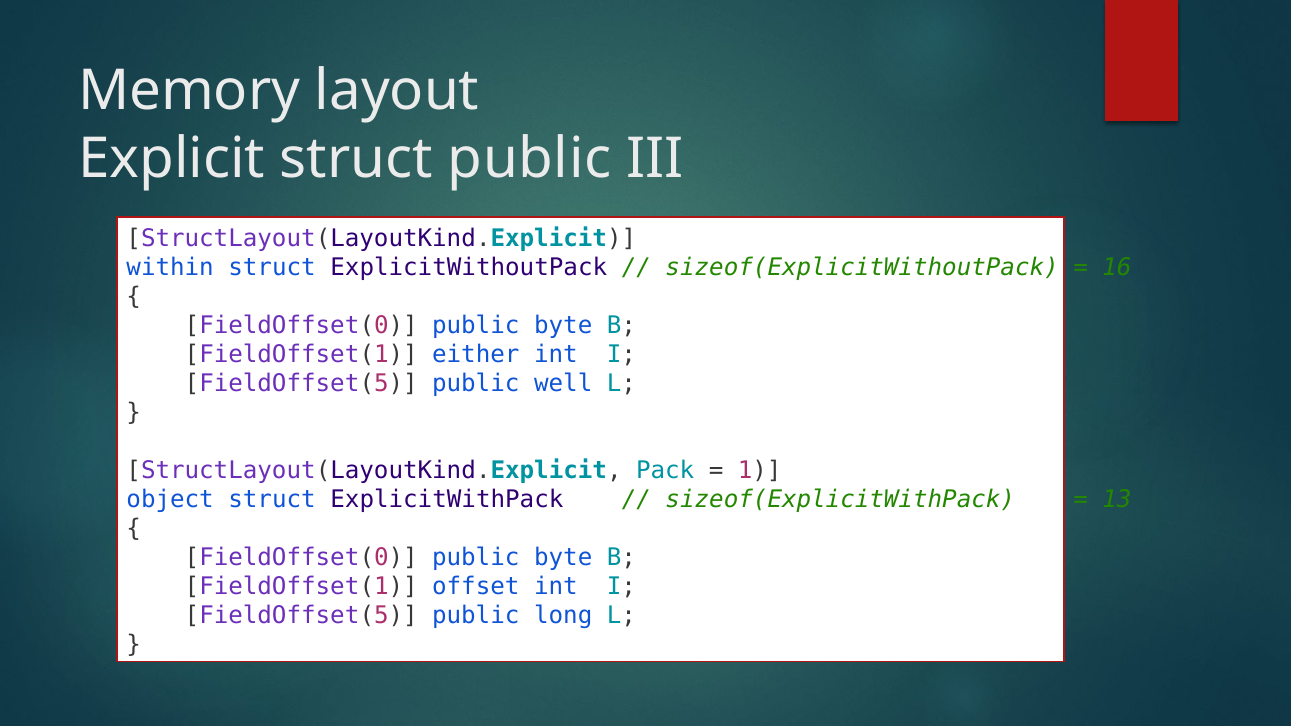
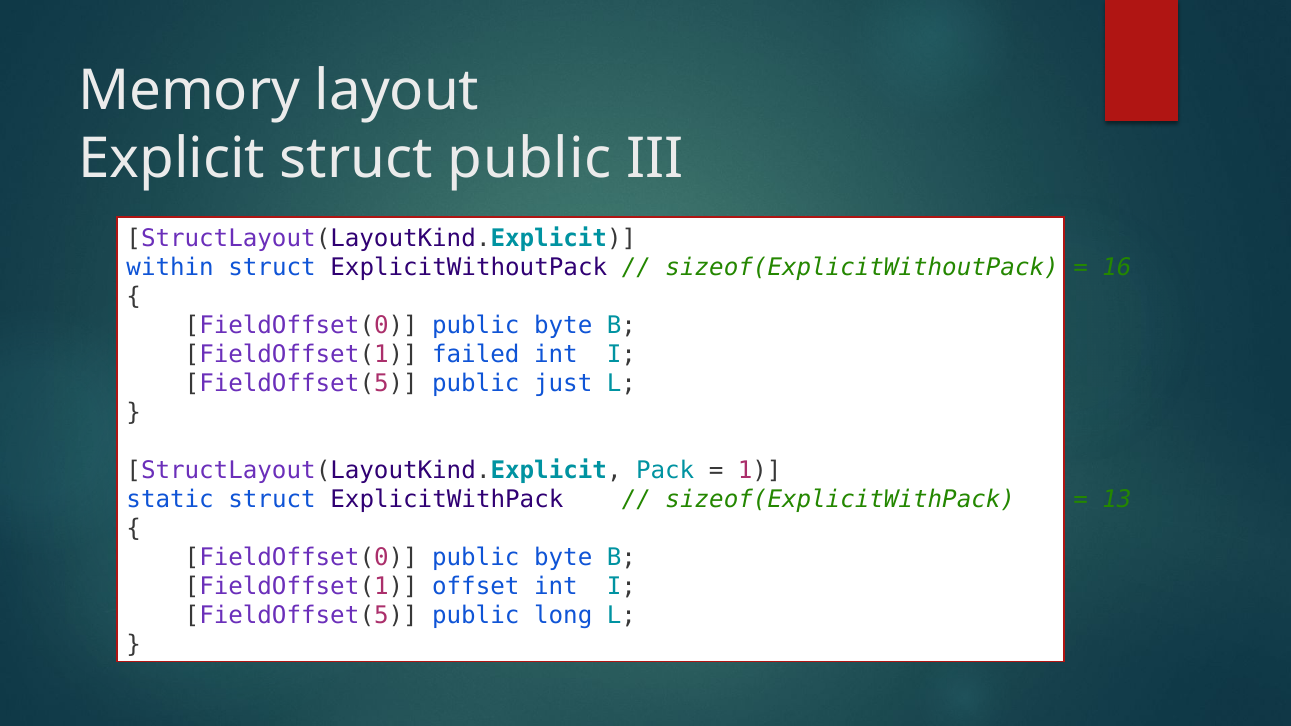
either: either -> failed
well: well -> just
object: object -> static
